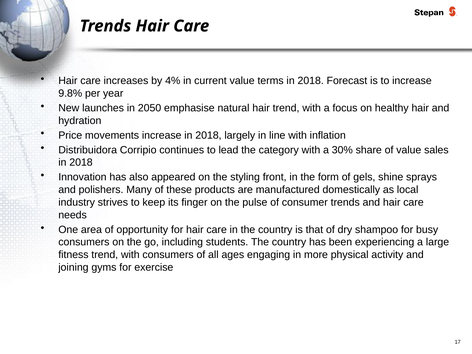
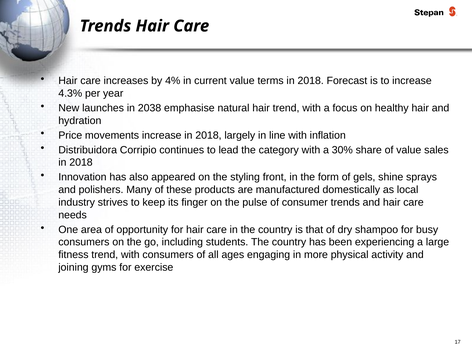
9.8%: 9.8% -> 4.3%
2050: 2050 -> 2038
